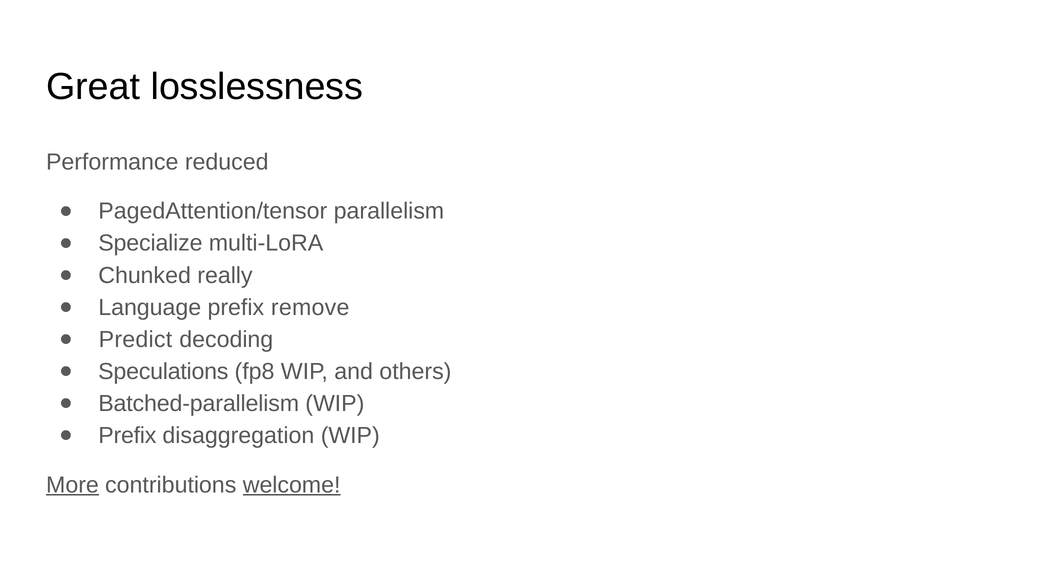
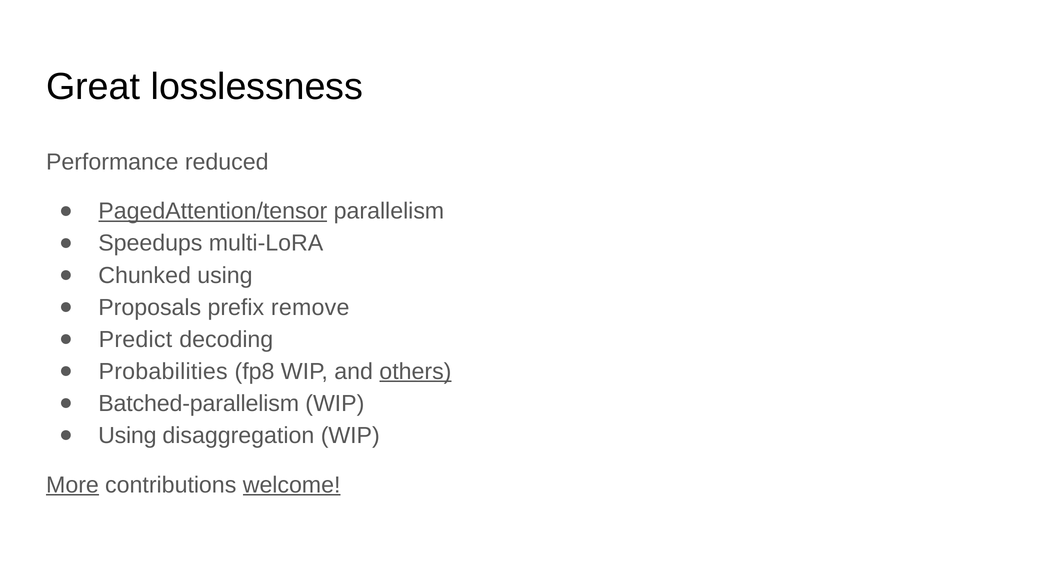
PagedAttention/tensor underline: none -> present
Specialize: Specialize -> Speedups
Chunked really: really -> using
Language: Language -> Proposals
Speculations: Speculations -> Probabilities
others underline: none -> present
Prefix at (127, 435): Prefix -> Using
